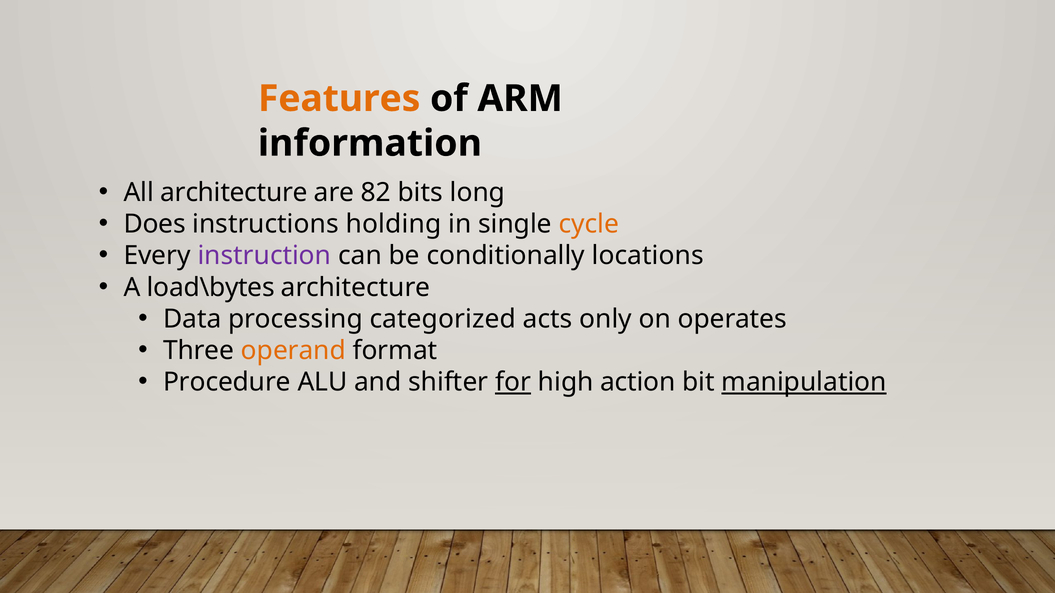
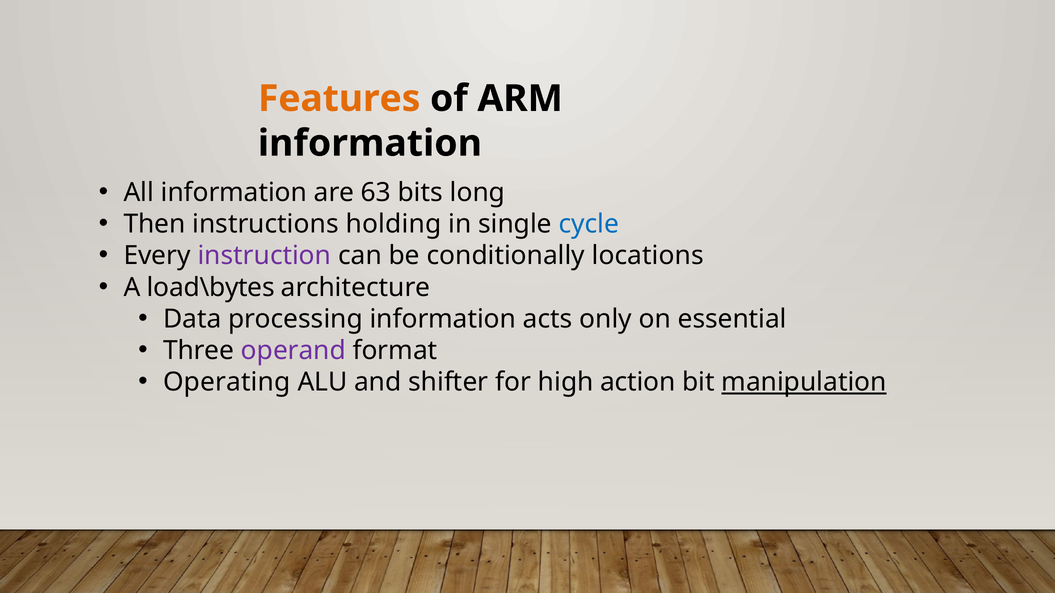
All architecture: architecture -> information
82: 82 -> 63
Does: Does -> Then
cycle colour: orange -> blue
processing categorized: categorized -> information
operates: operates -> essential
operand colour: orange -> purple
Procedure: Procedure -> Operating
for underline: present -> none
